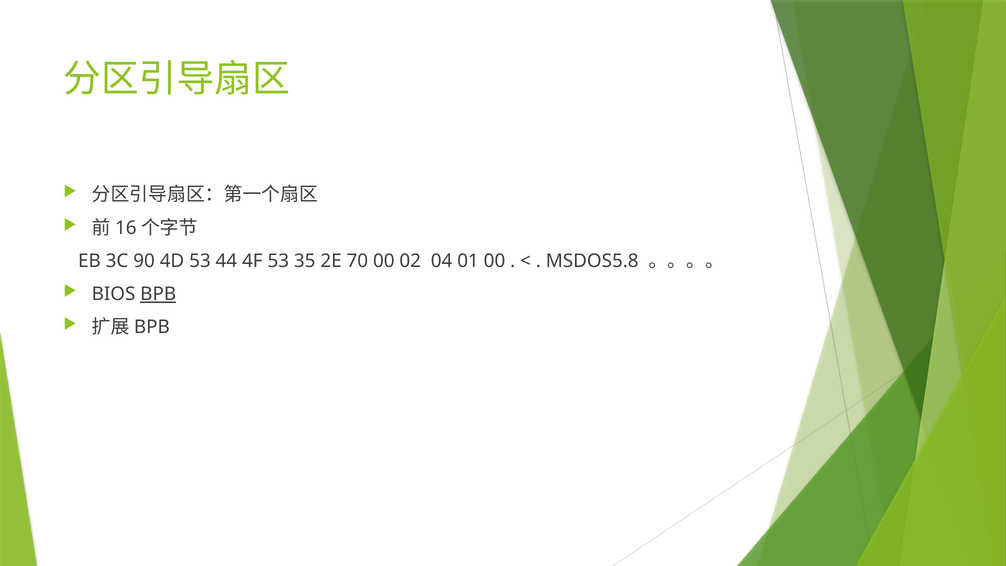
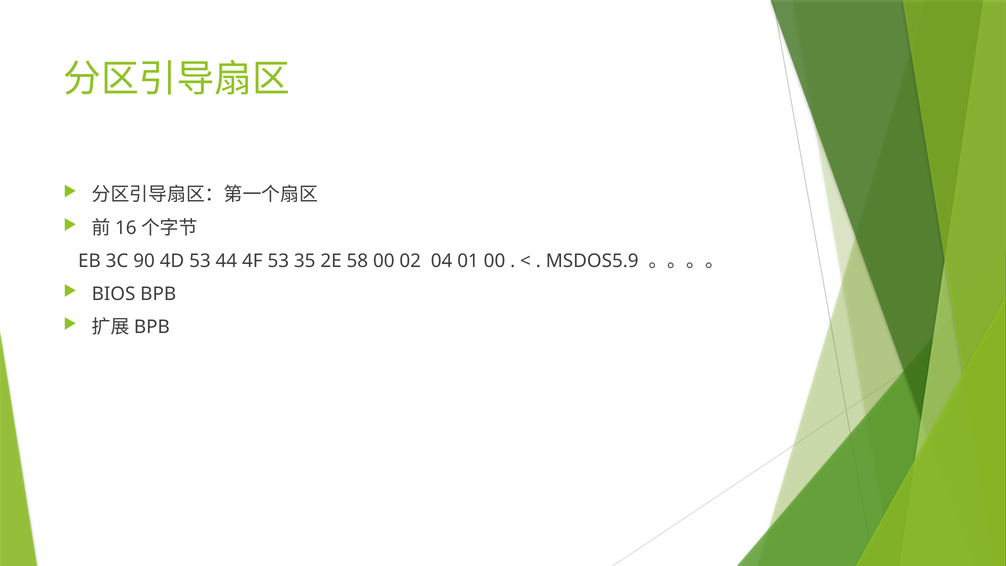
70: 70 -> 58
MSDOS5.8: MSDOS5.8 -> MSDOS5.9
BPB underline: present -> none
